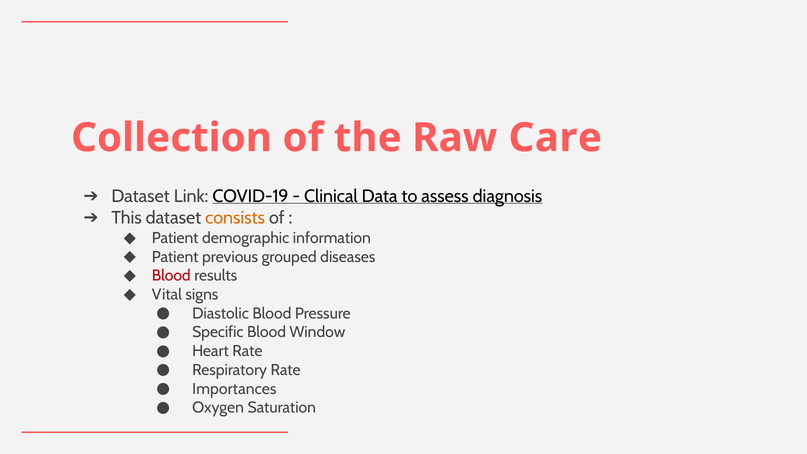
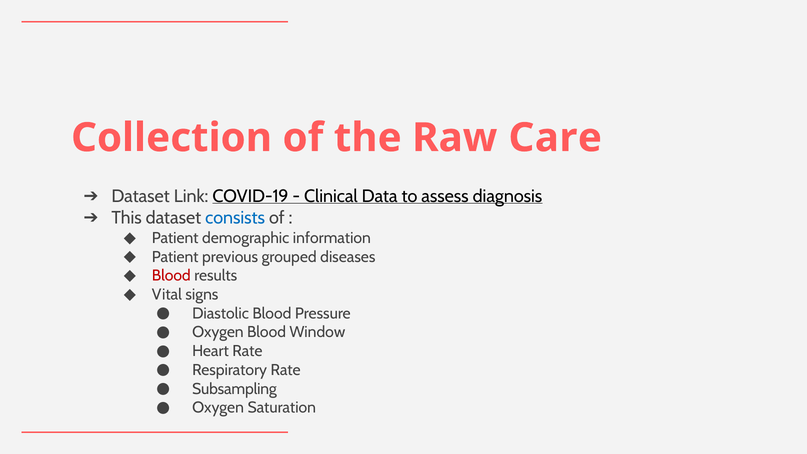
consists colour: orange -> blue
Specific at (218, 332): Specific -> Oxygen
Importances: Importances -> Subsampling
